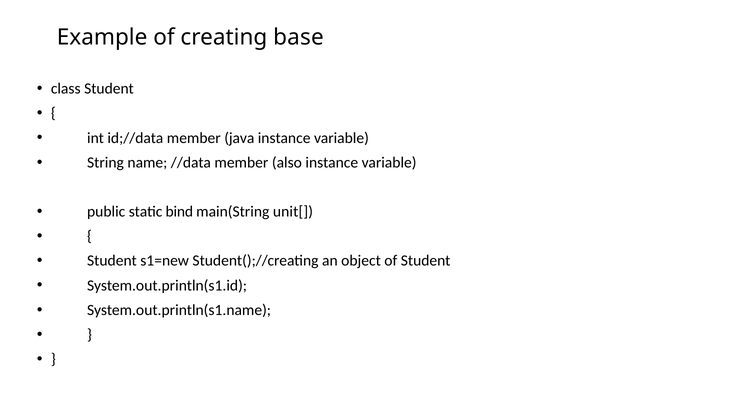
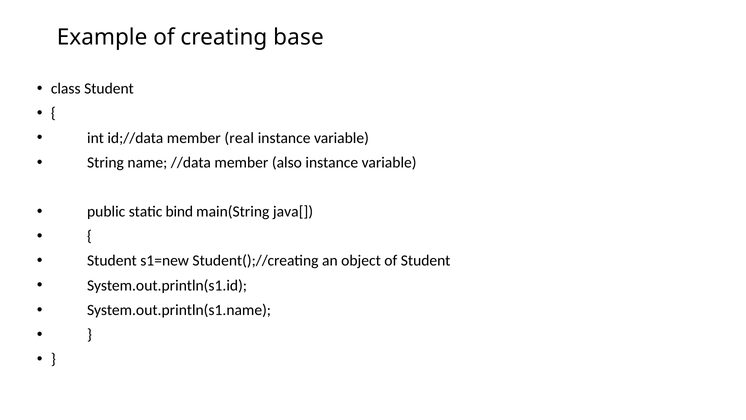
java: java -> real
unit[: unit[ -> java[
